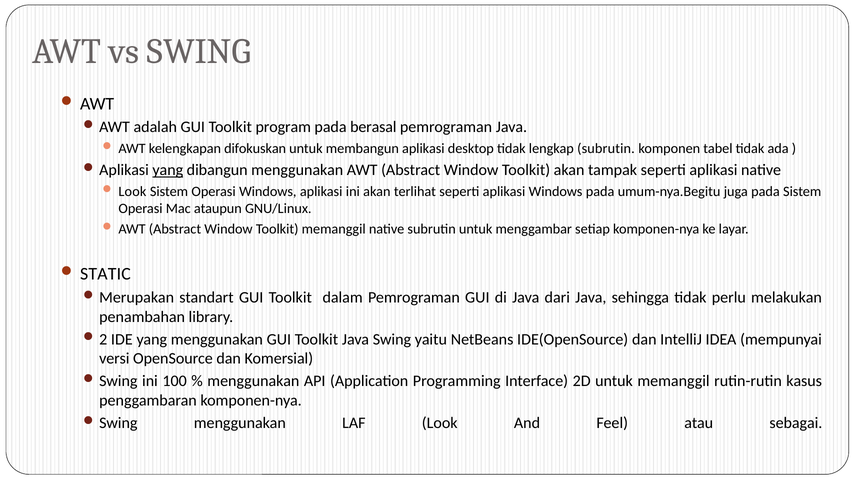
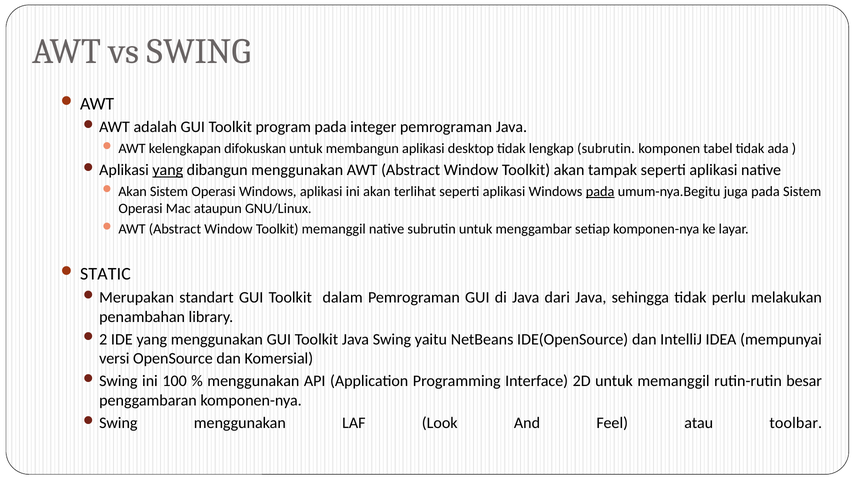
berasal: berasal -> integer
Look at (132, 191): Look -> Akan
pada at (600, 191) underline: none -> present
kasus: kasus -> besar
sebagai: sebagai -> toolbar
